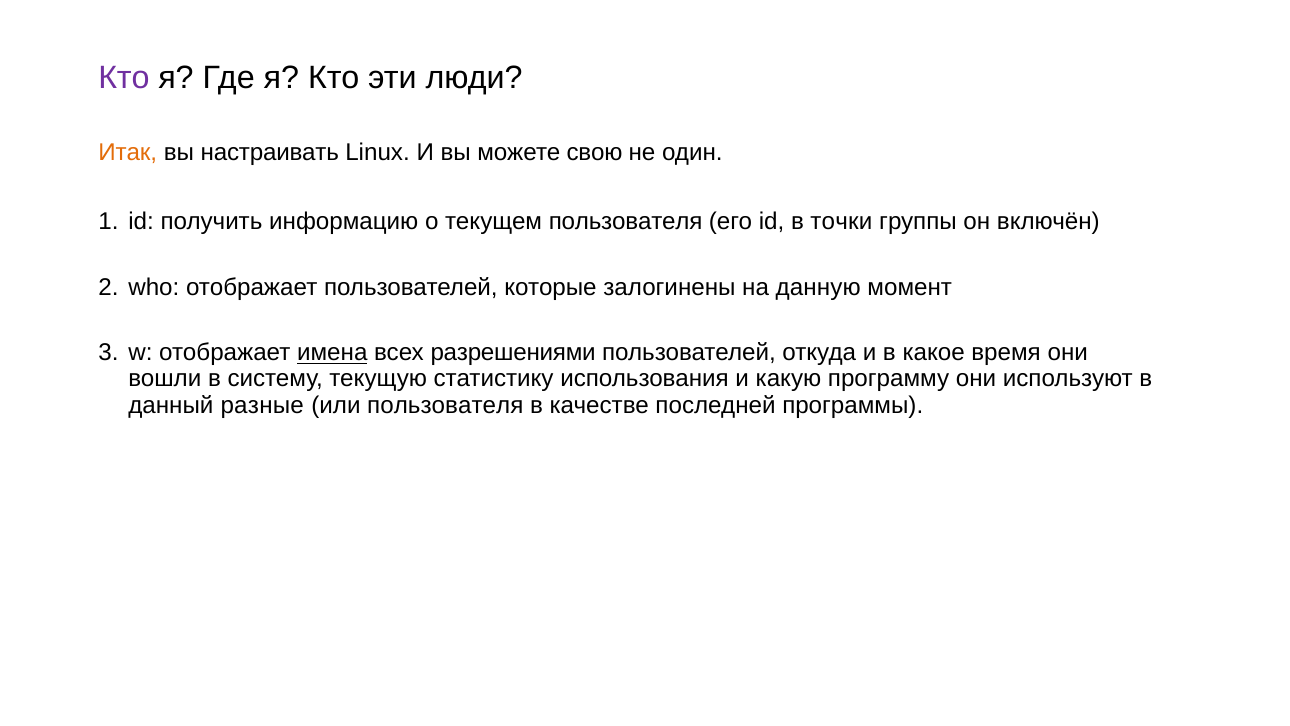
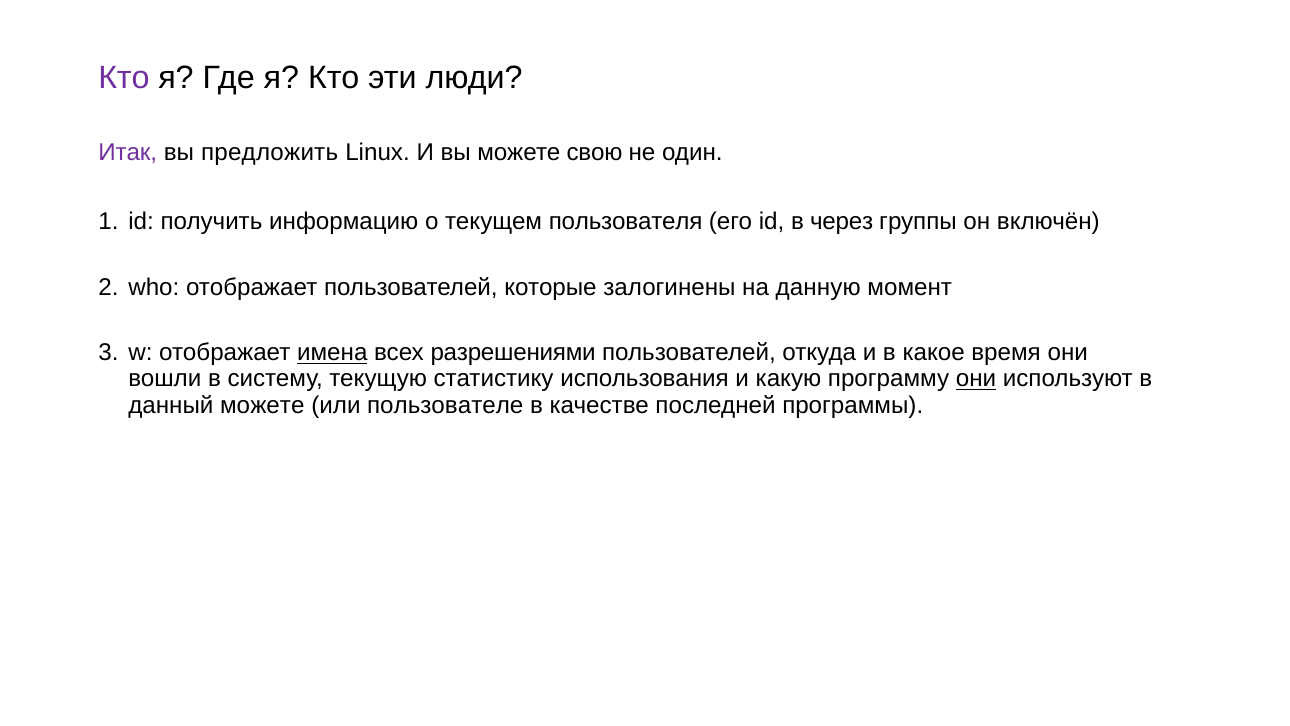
Итак colour: orange -> purple
настраивать: настраивать -> предложить
точки: точки -> через
они at (976, 379) underline: none -> present
данный разные: разные -> можете
или пользователя: пользователя -> пользователе
